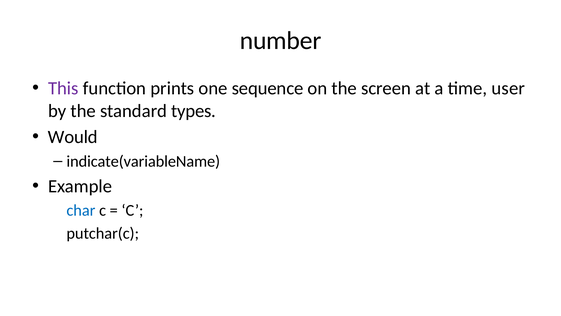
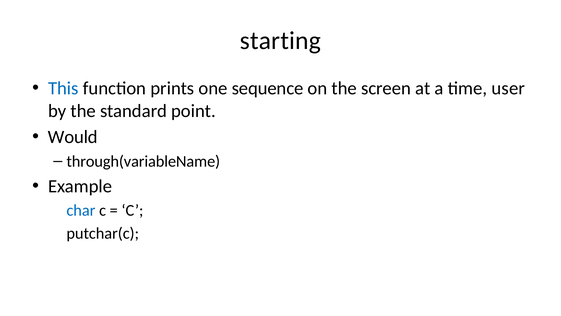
number: number -> starting
This colour: purple -> blue
types: types -> point
indicate(variableName: indicate(variableName -> through(variableName
